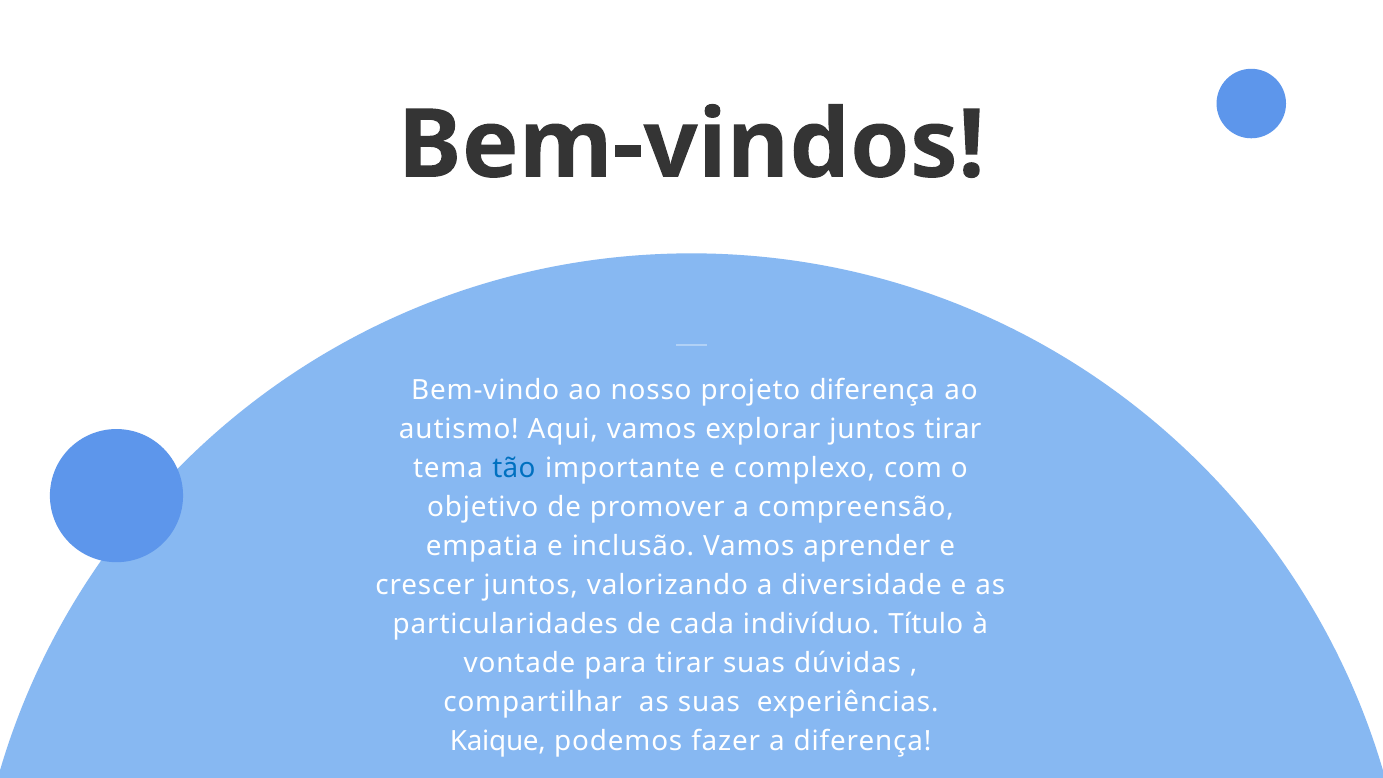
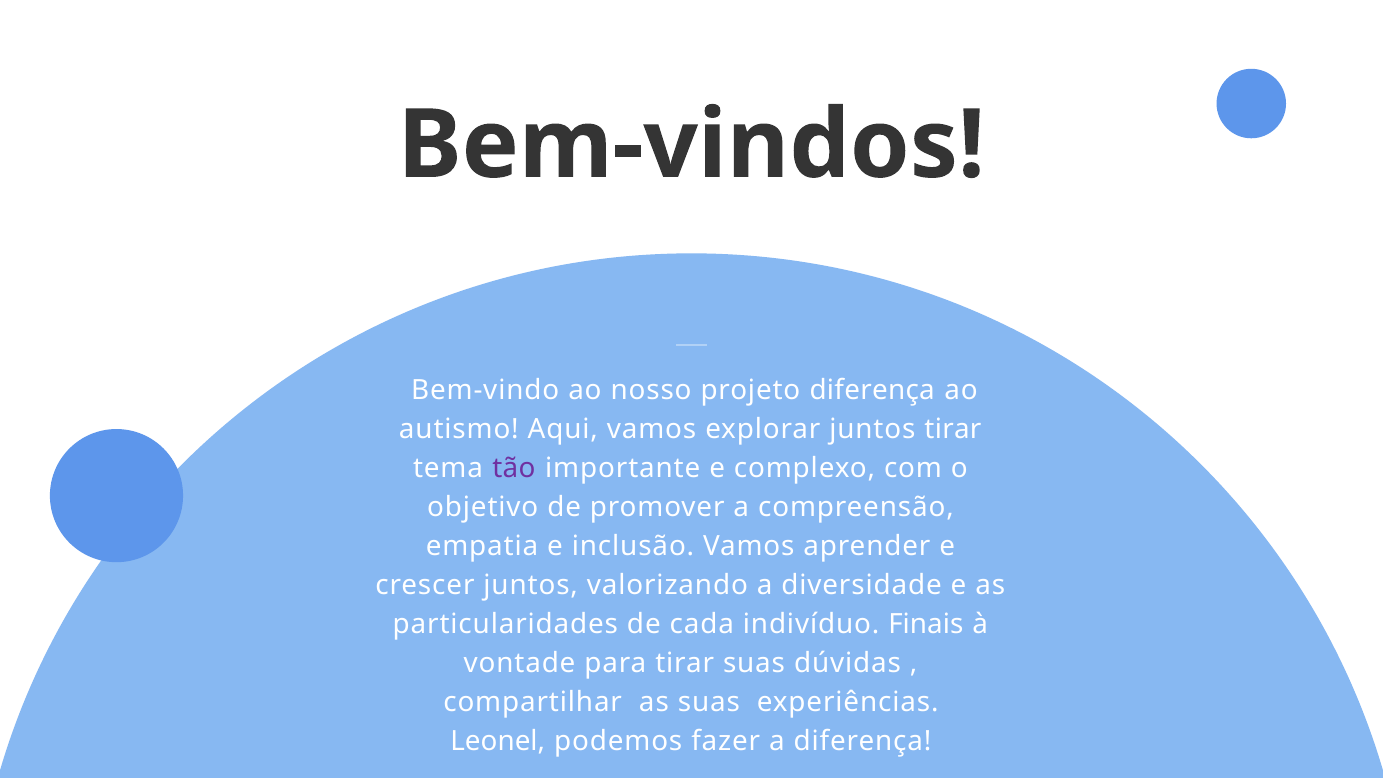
tão colour: blue -> purple
Título: Título -> Finais
Kaique: Kaique -> Leonel
